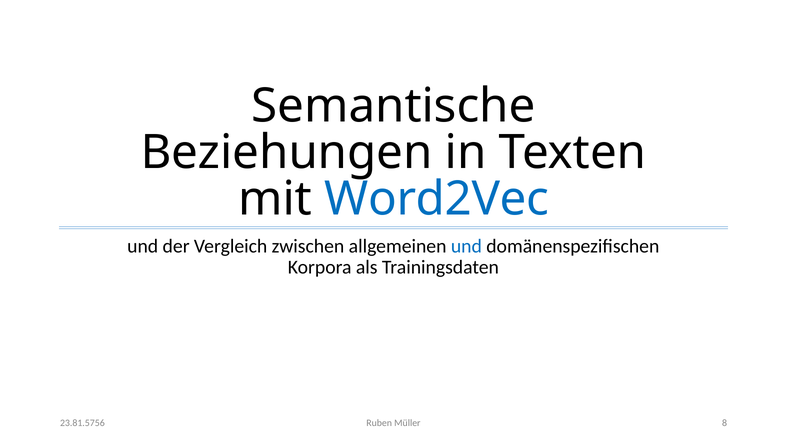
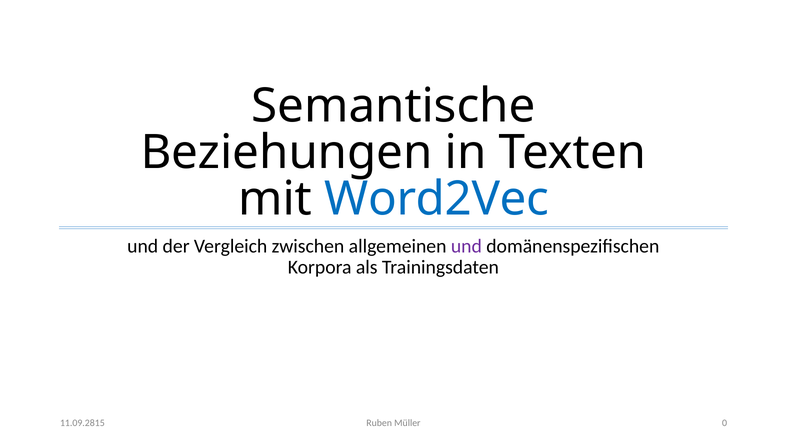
und at (466, 246) colour: blue -> purple
8: 8 -> 0
23.81.5756: 23.81.5756 -> 11.09.2815
